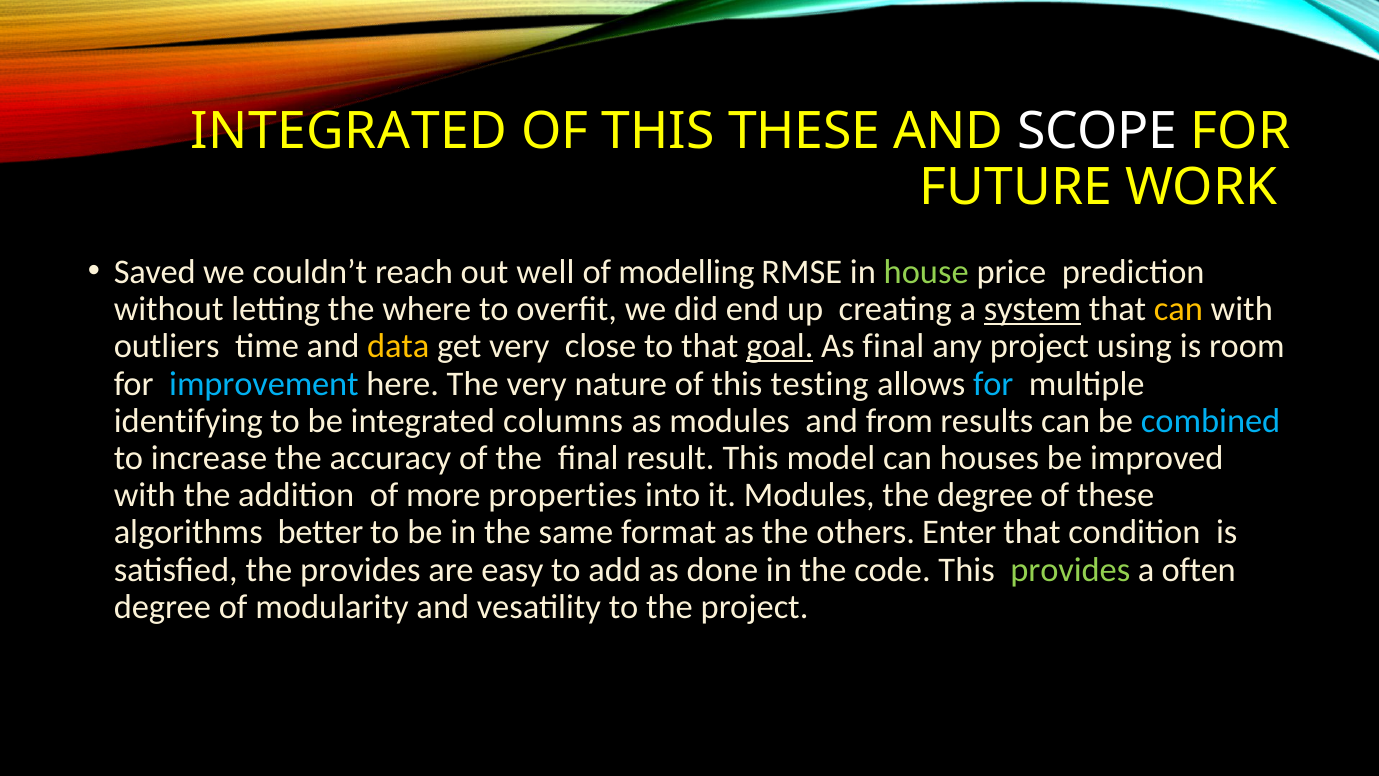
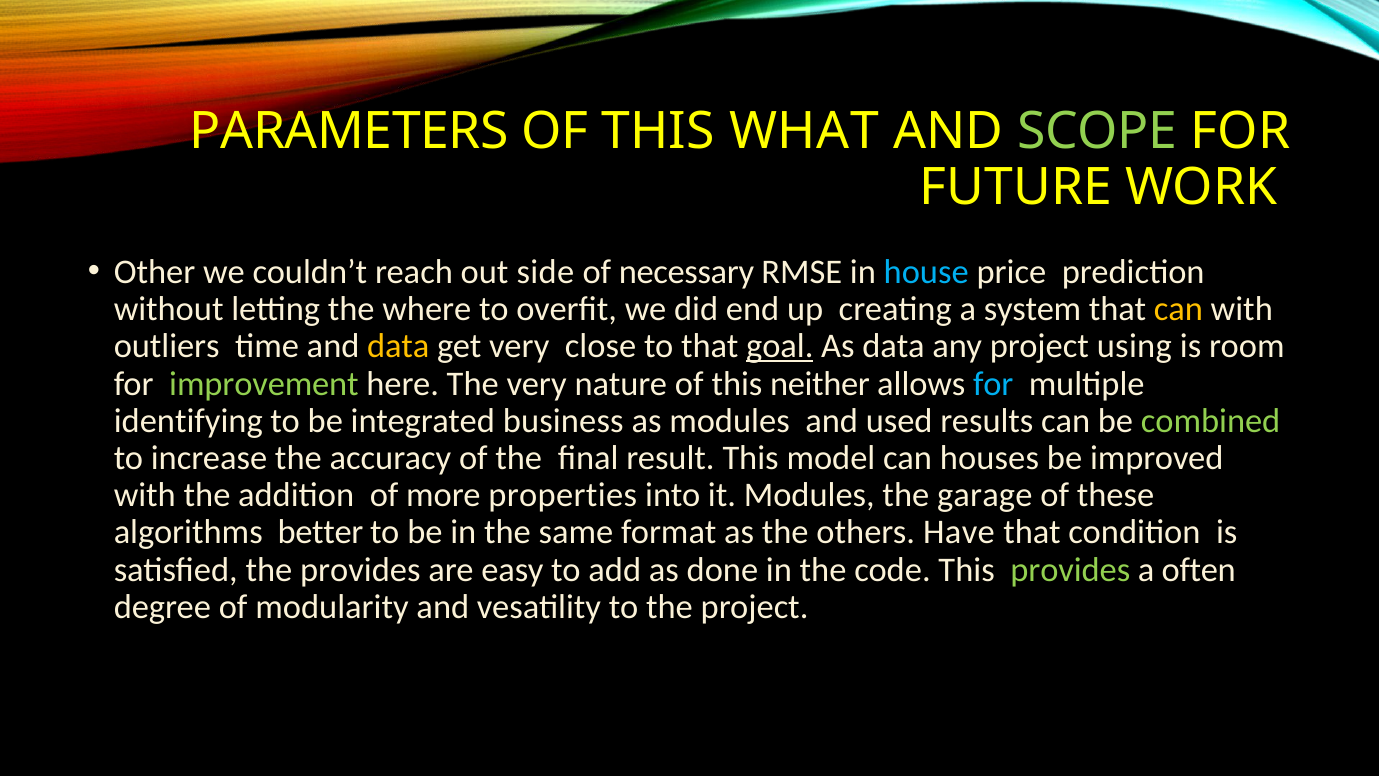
INTEGRATED at (349, 131): INTEGRATED -> PARAMETERS
THIS THESE: THESE -> WHAT
SCOPE colour: white -> light green
Saved: Saved -> Other
well: well -> side
modelling: modelling -> necessary
house colour: light green -> light blue
system underline: present -> none
As final: final -> data
improvement colour: light blue -> light green
testing: testing -> neither
columns: columns -> business
from: from -> used
combined colour: light blue -> light green
the degree: degree -> garage
Enter: Enter -> Have
